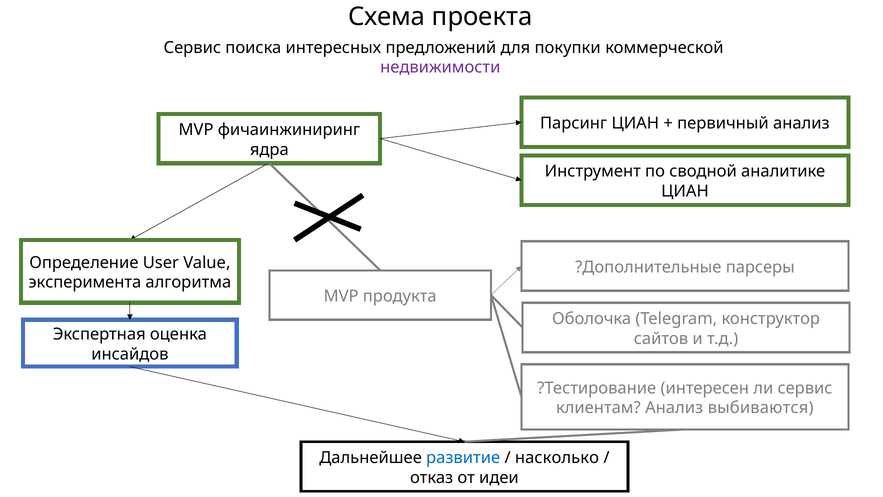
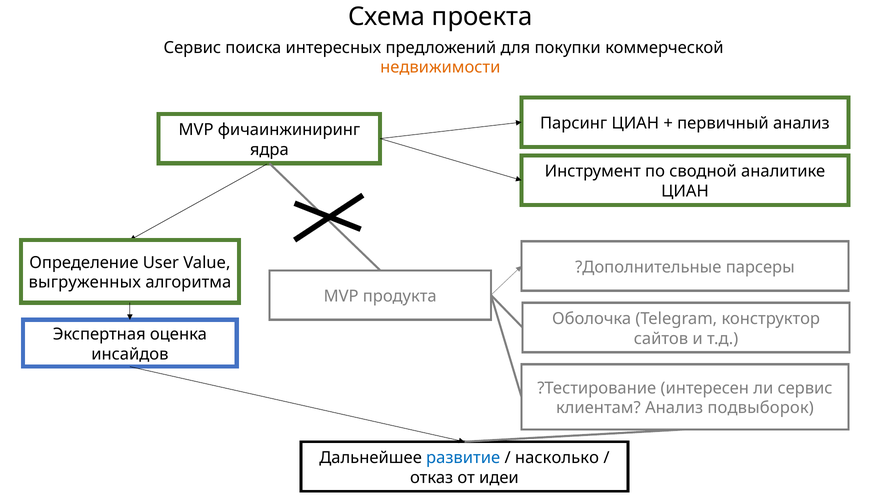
недвижимости colour: purple -> orange
эксперимента: эксперимента -> выгруженных
выбиваются: выбиваются -> подвыборок
